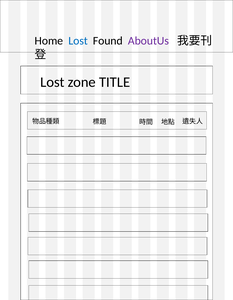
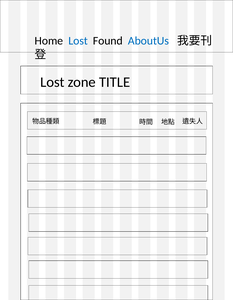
AboutUs colour: purple -> blue
